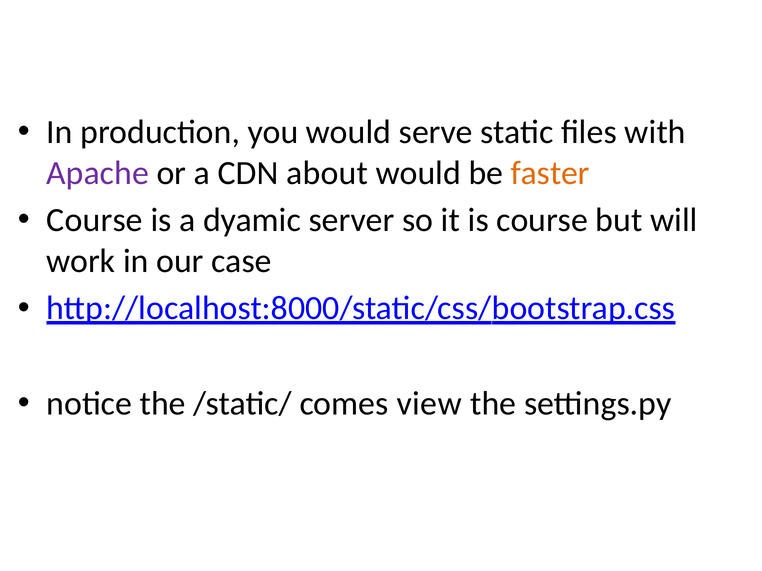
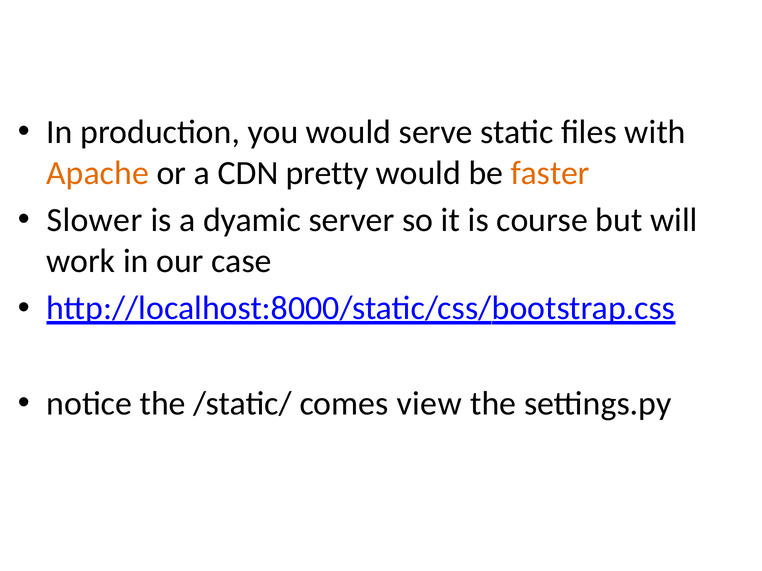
Apache colour: purple -> orange
about: about -> pretty
Course at (95, 220): Course -> Slower
